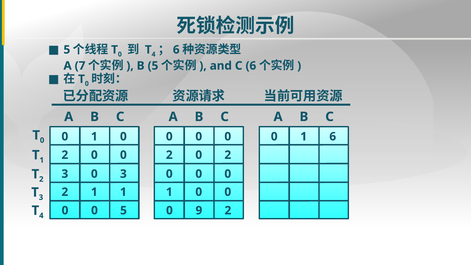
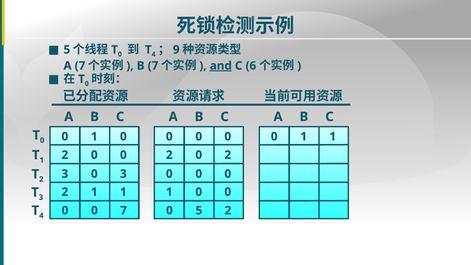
6 at (176, 50): 6 -> 9
B 5: 5 -> 7
and underline: none -> present
1 6: 6 -> 1
0 5: 5 -> 7
0 9: 9 -> 5
